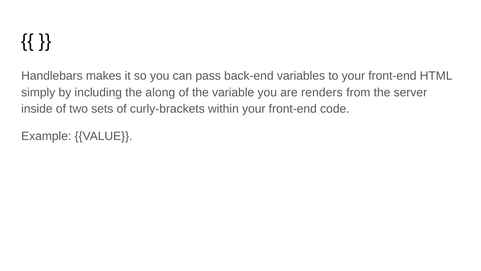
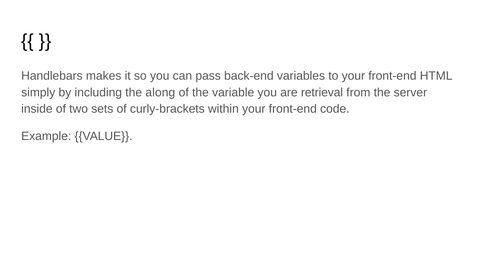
renders: renders -> retrieval
